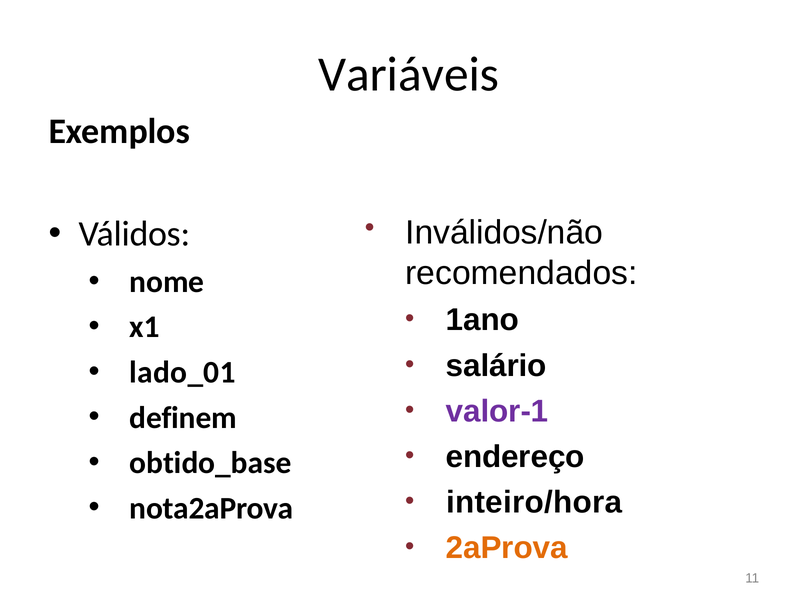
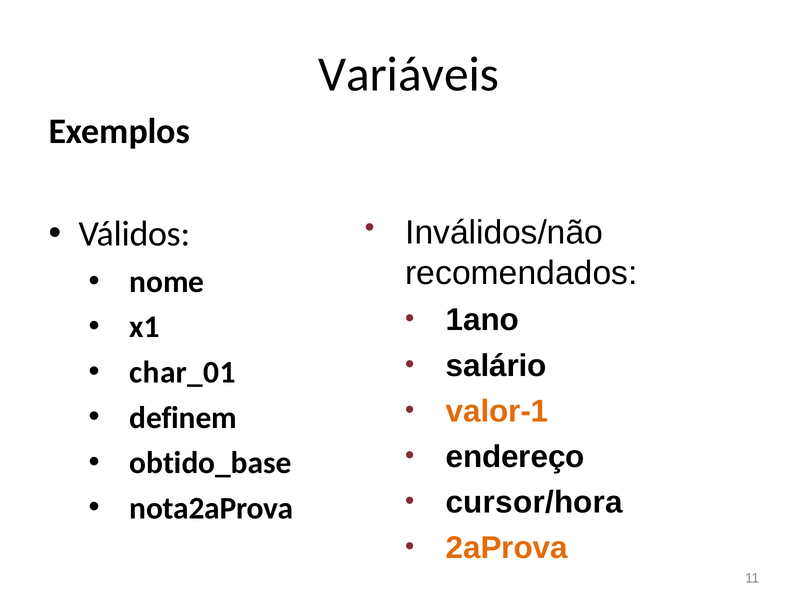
lado_01: lado_01 -> char_01
valor-1 colour: purple -> orange
inteiro/hora: inteiro/hora -> cursor/hora
